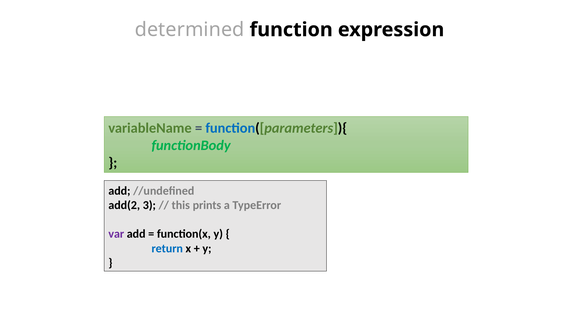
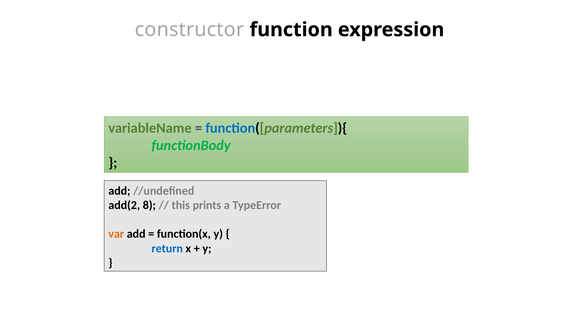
determined: determined -> constructor
3: 3 -> 8
var colour: purple -> orange
